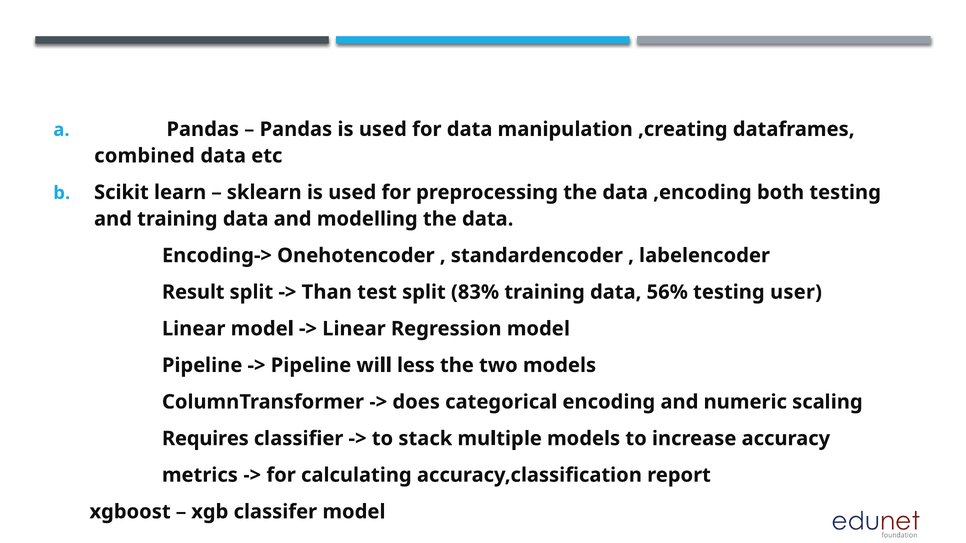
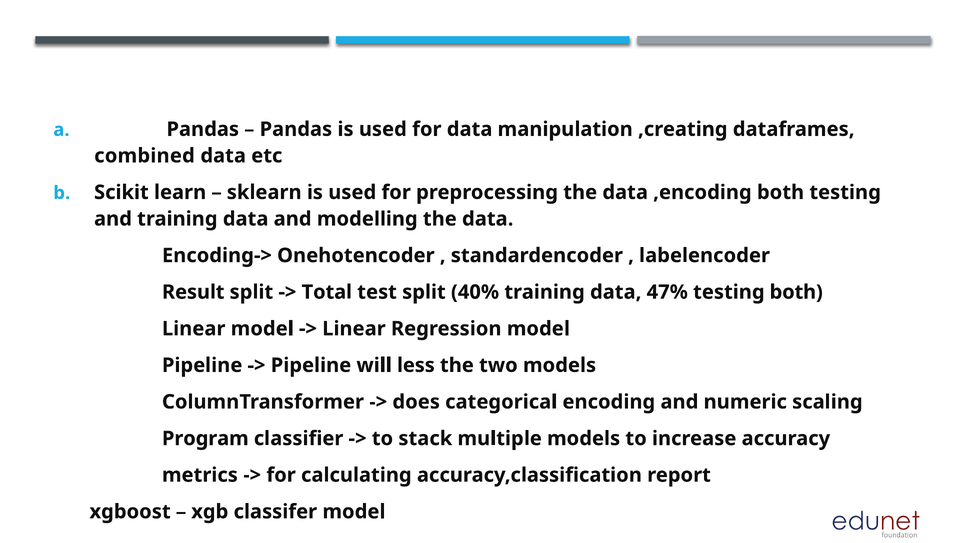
Than: Than -> Total
83%: 83% -> 40%
56%: 56% -> 47%
testing user: user -> both
Requires: Requires -> Program
